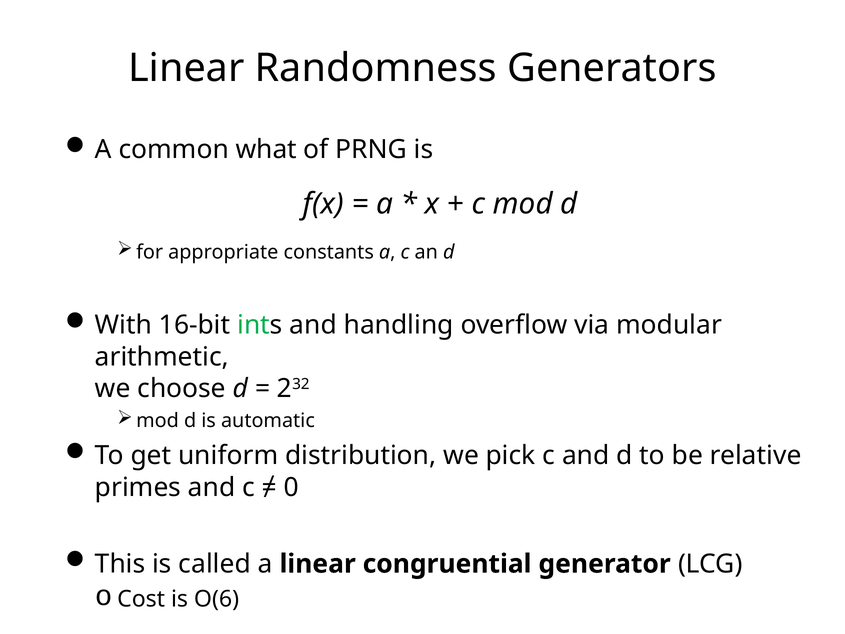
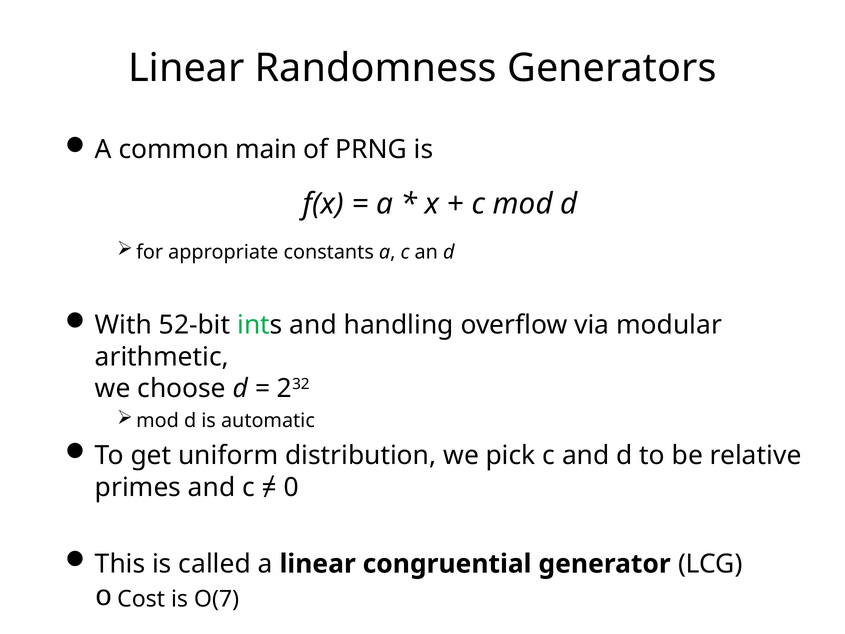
what: what -> main
16-bit: 16-bit -> 52-bit
O(6: O(6 -> O(7
